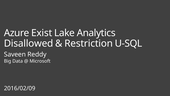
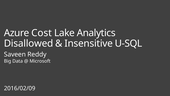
Exist: Exist -> Cost
Restriction: Restriction -> Insensitive
